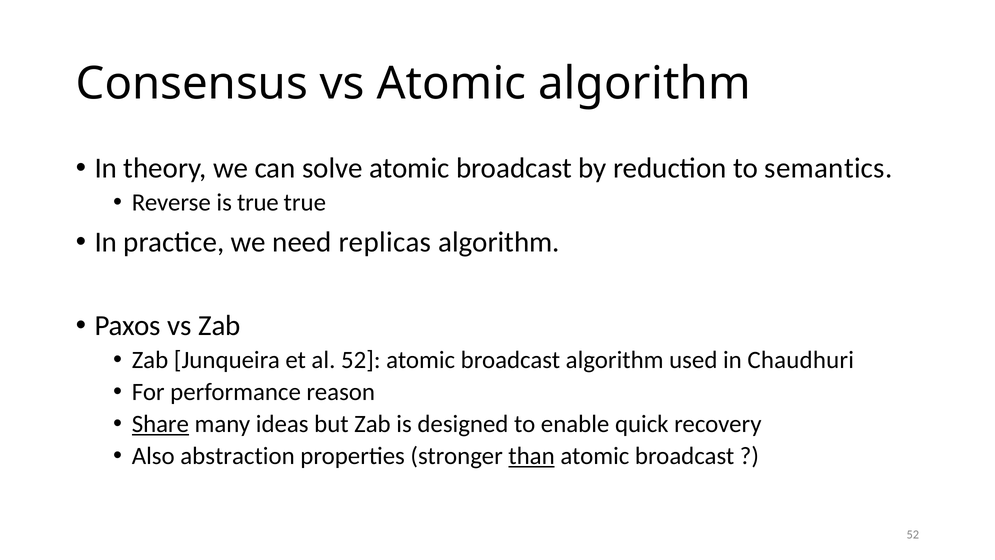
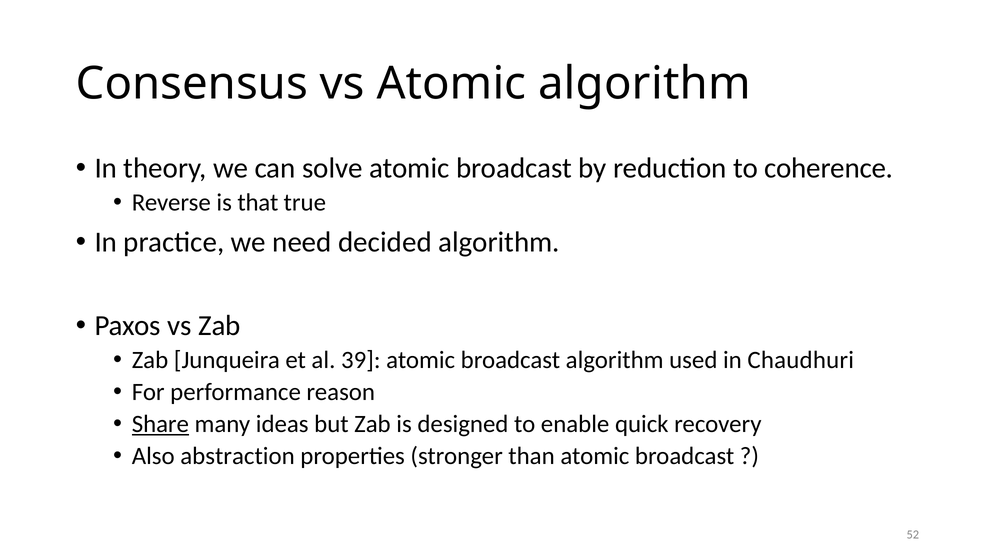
semantics: semantics -> coherence
is true: true -> that
replicas: replicas -> decided
al 52: 52 -> 39
than underline: present -> none
